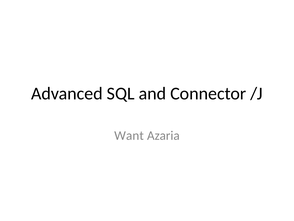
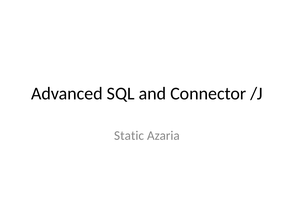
Want: Want -> Static
